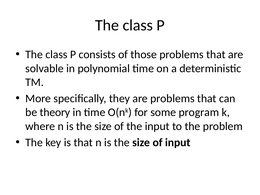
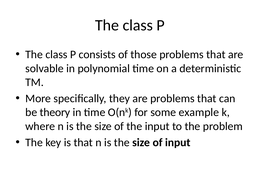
program: program -> example
